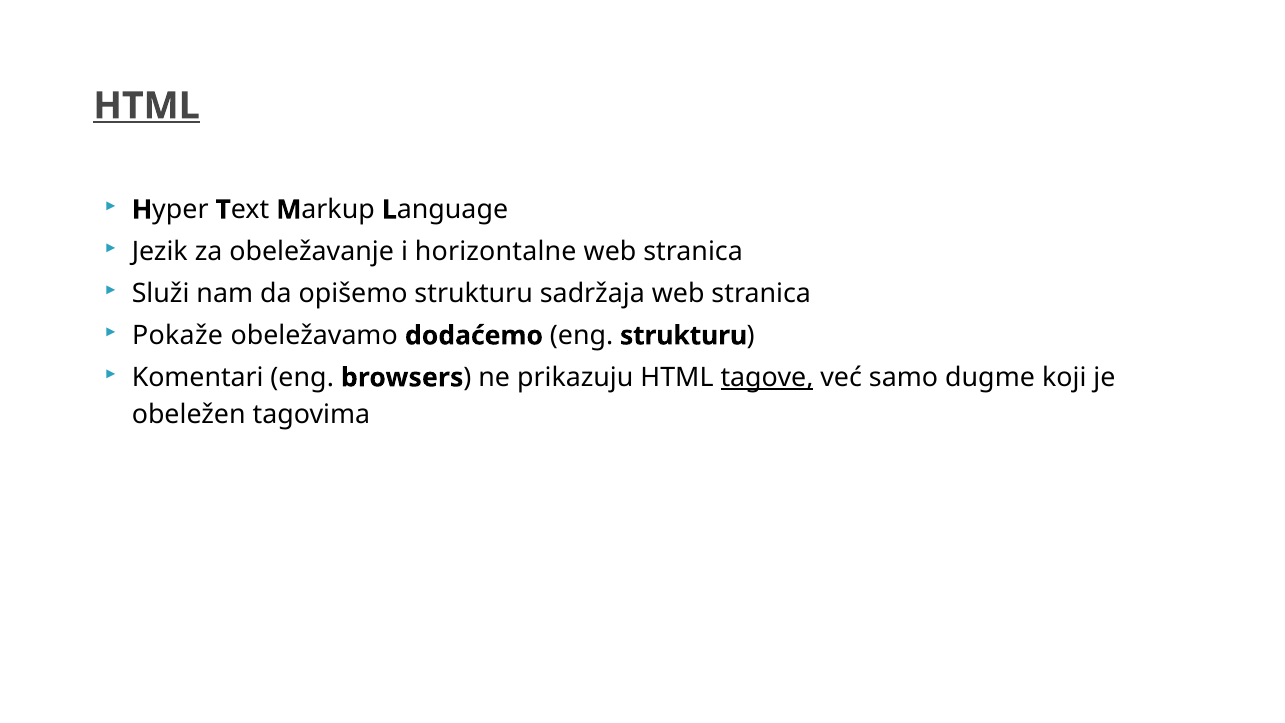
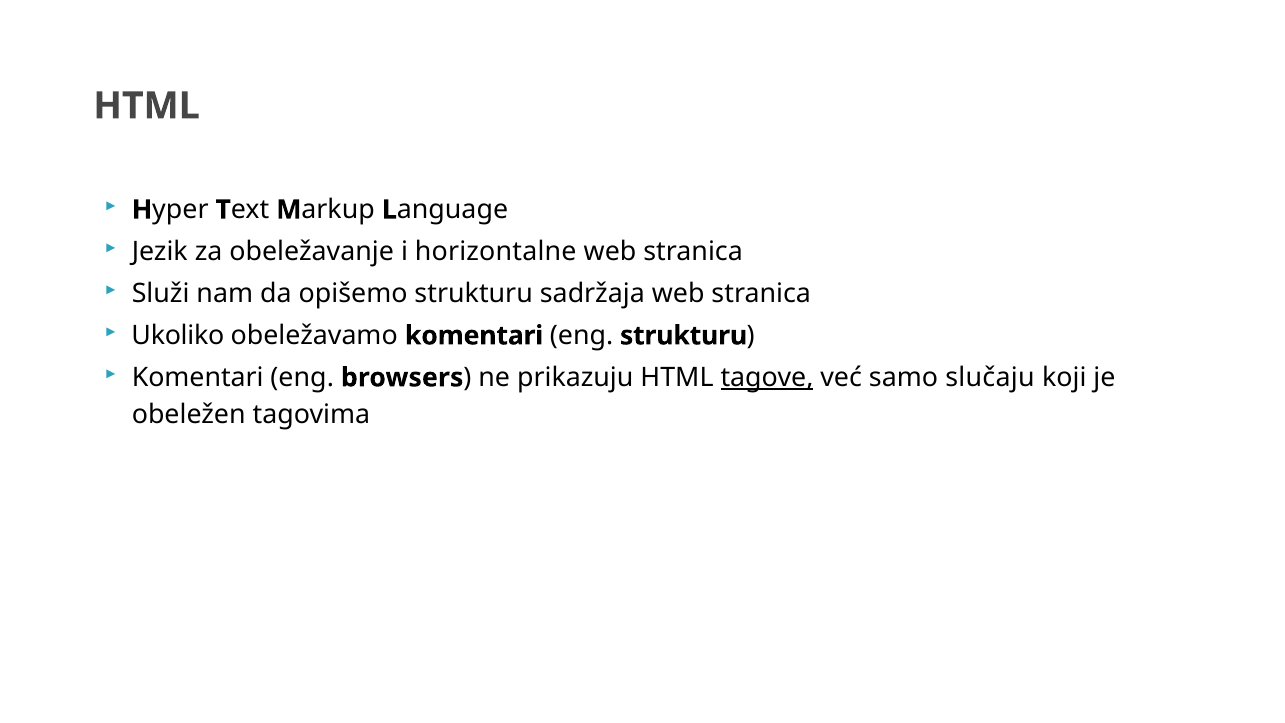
HTML at (146, 106) underline: present -> none
Pokaže: Pokaže -> Ukoliko
obeležavamo dodaćemo: dodaćemo -> komentari
dugme: dugme -> slučaju
